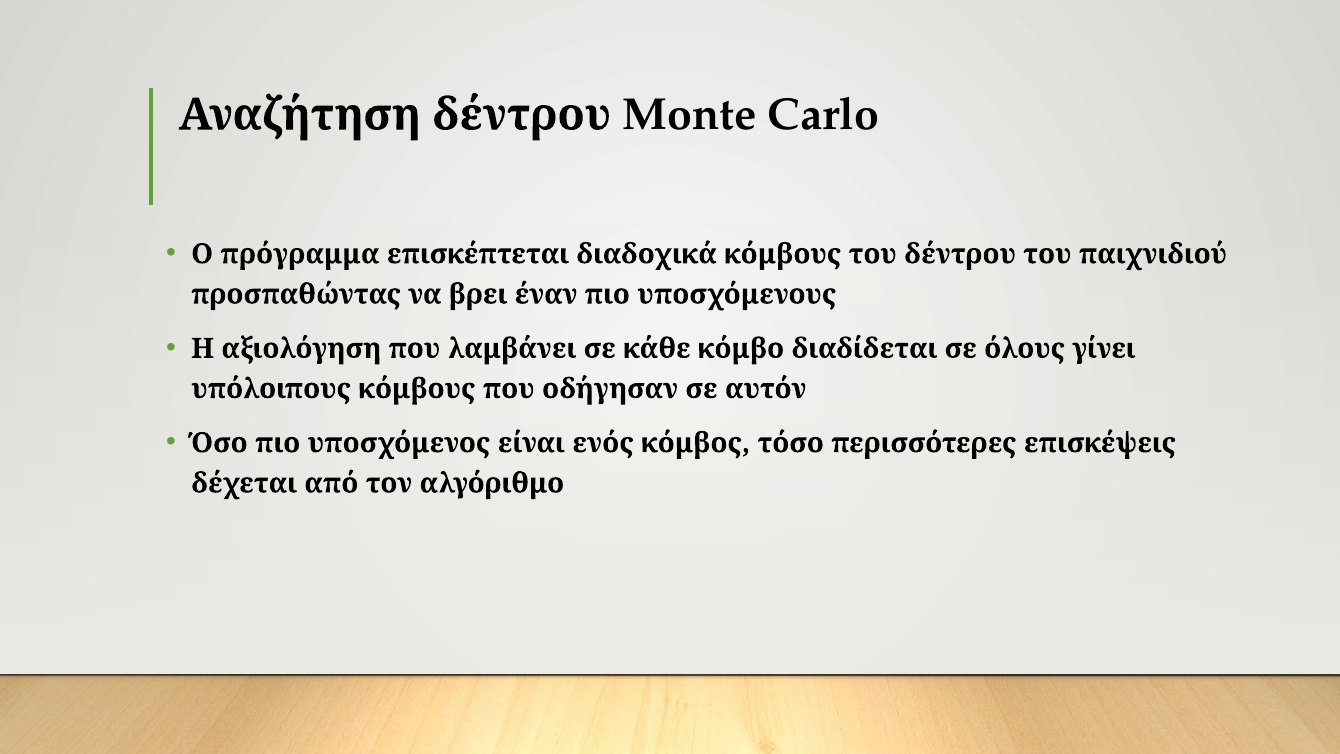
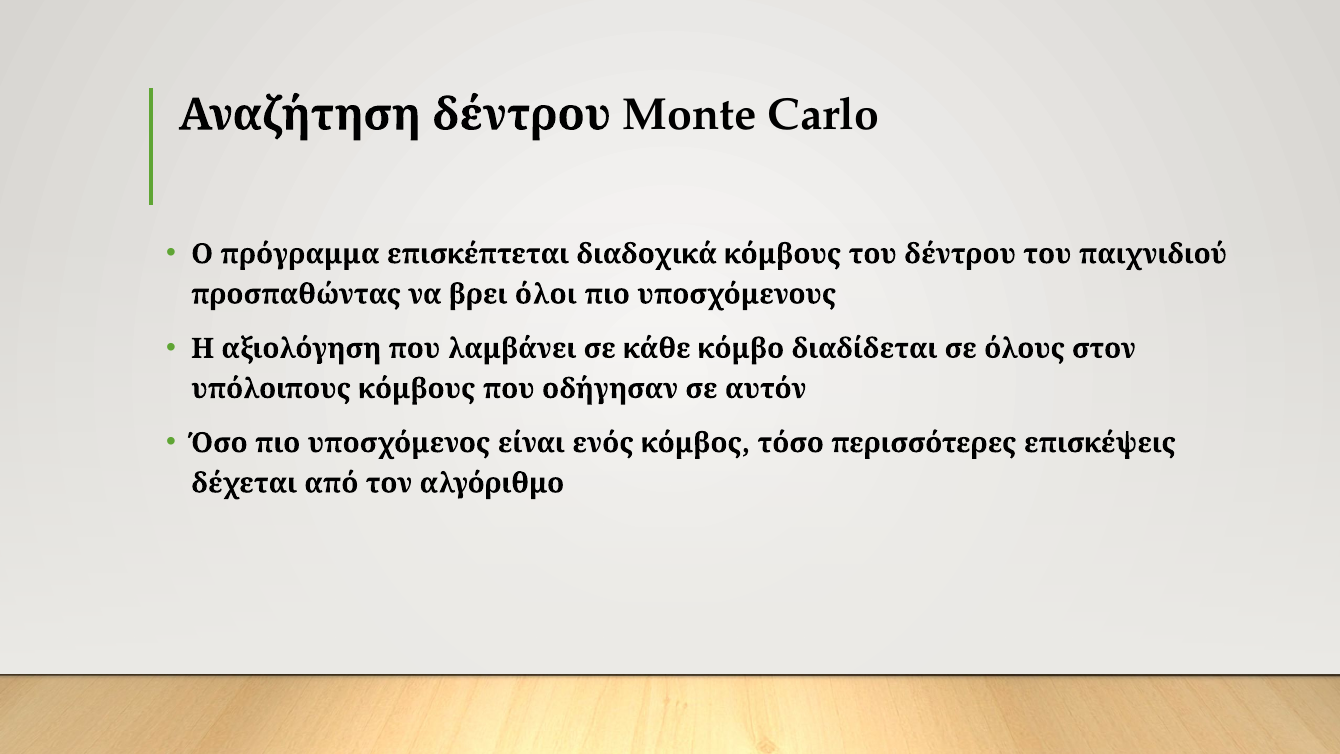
έναν: έναν -> όλοι
γίνει: γίνει -> στον
